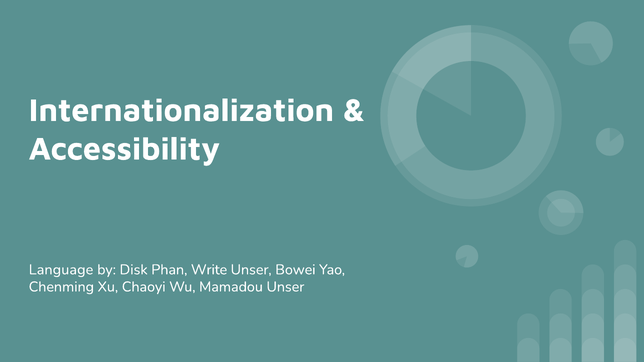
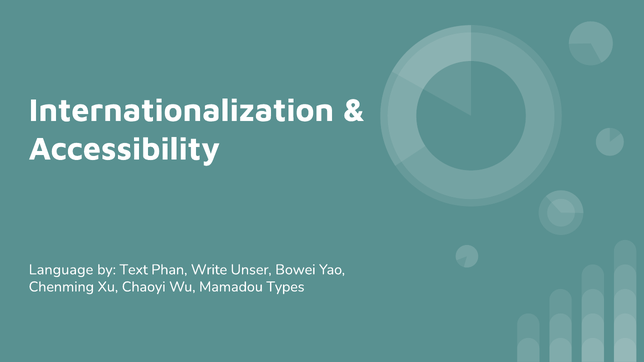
Disk: Disk -> Text
Mamadou Unser: Unser -> Types
